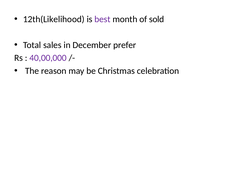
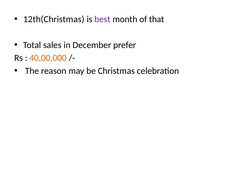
12th(Likelihood: 12th(Likelihood -> 12th(Christmas
sold: sold -> that
40,00,000 colour: purple -> orange
